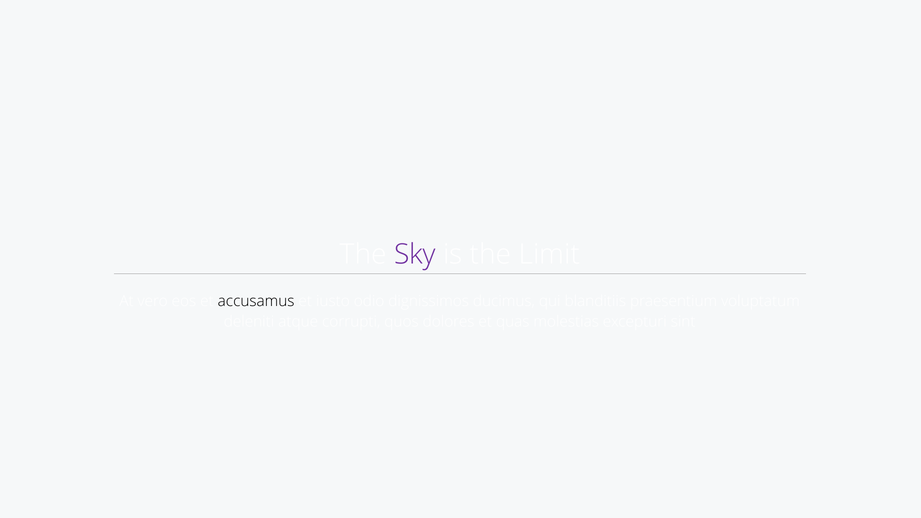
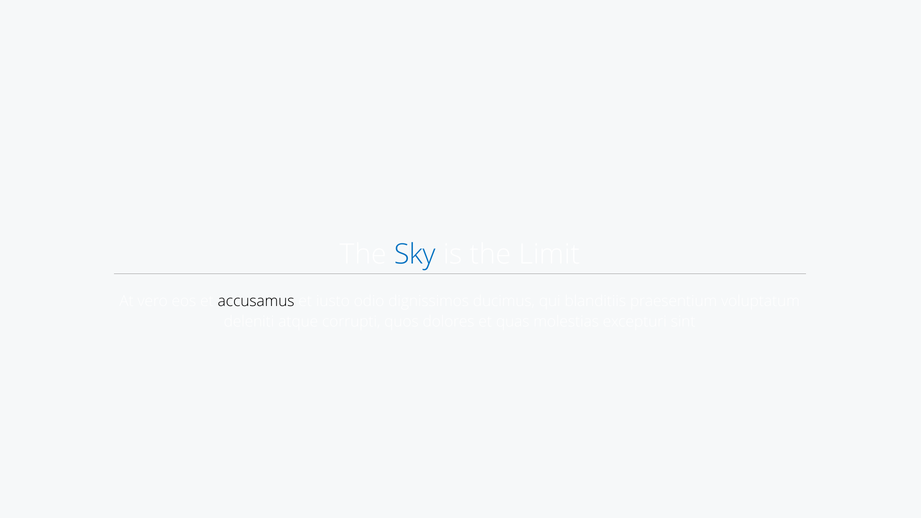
Sky colour: purple -> blue
